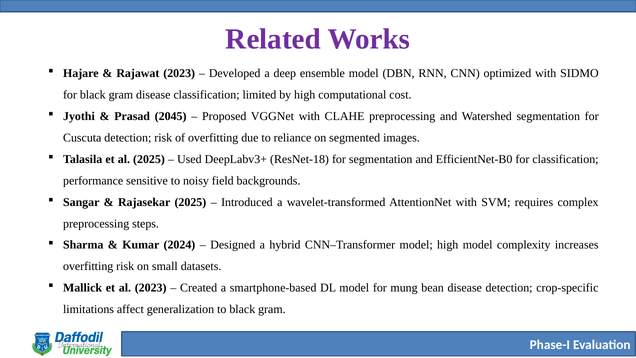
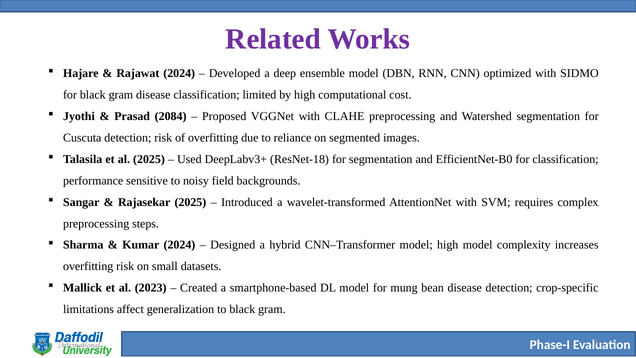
Rajawat 2023: 2023 -> 2024
2045: 2045 -> 2084
